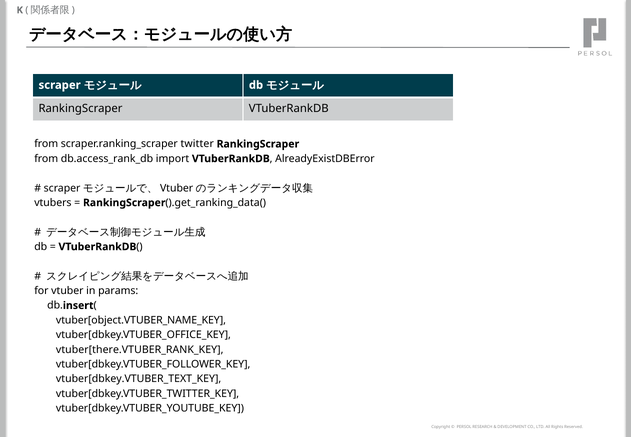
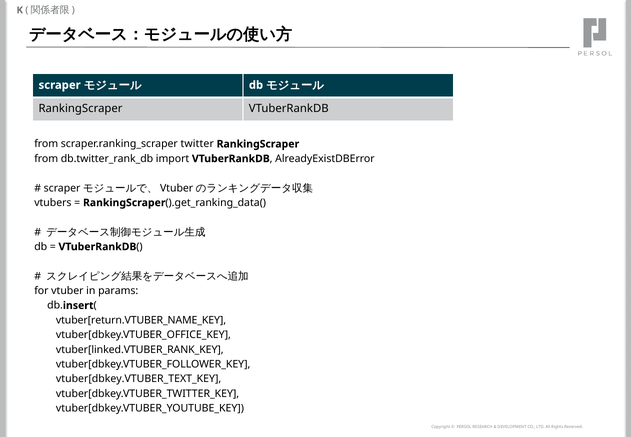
db.access_rank_db: db.access_rank_db -> db.twitter_rank_db
vtuber[object.VTUBER_NAME_KEY: vtuber[object.VTUBER_NAME_KEY -> vtuber[return.VTUBER_NAME_KEY
vtuber[there.VTUBER_RANK_KEY: vtuber[there.VTUBER_RANK_KEY -> vtuber[linked.VTUBER_RANK_KEY
